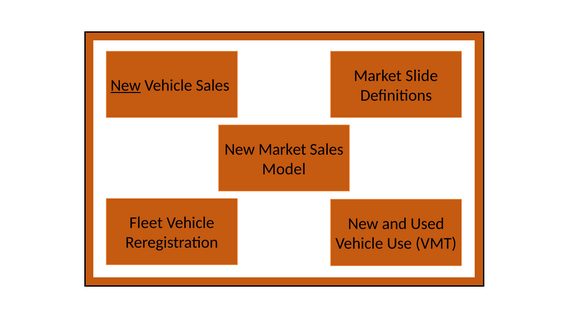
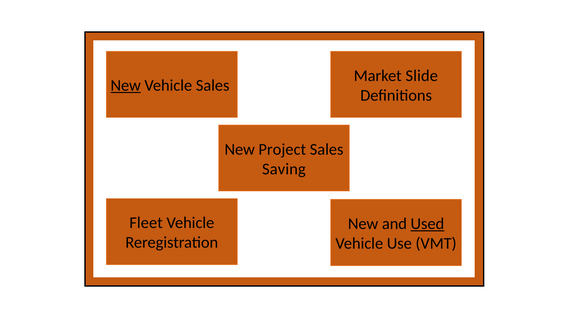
New Market: Market -> Project
Model: Model -> Saving
Used underline: none -> present
